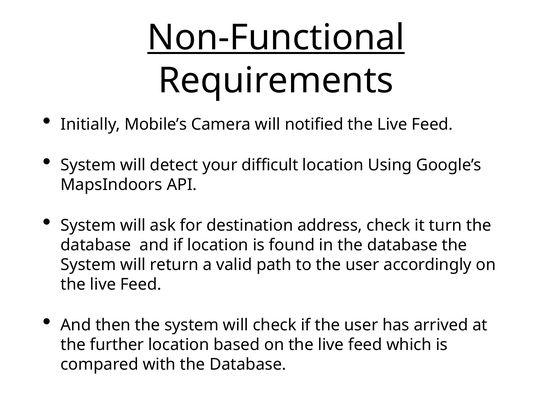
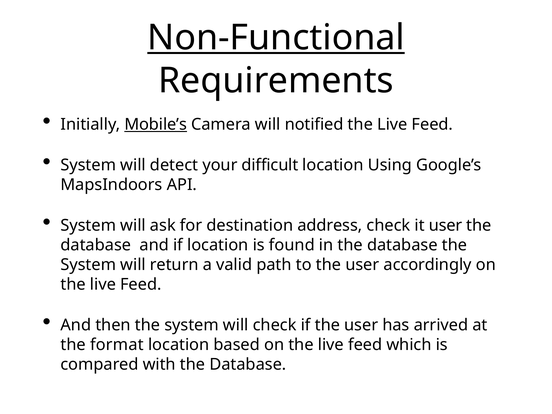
Mobile’s underline: none -> present
it turn: turn -> user
further: further -> format
